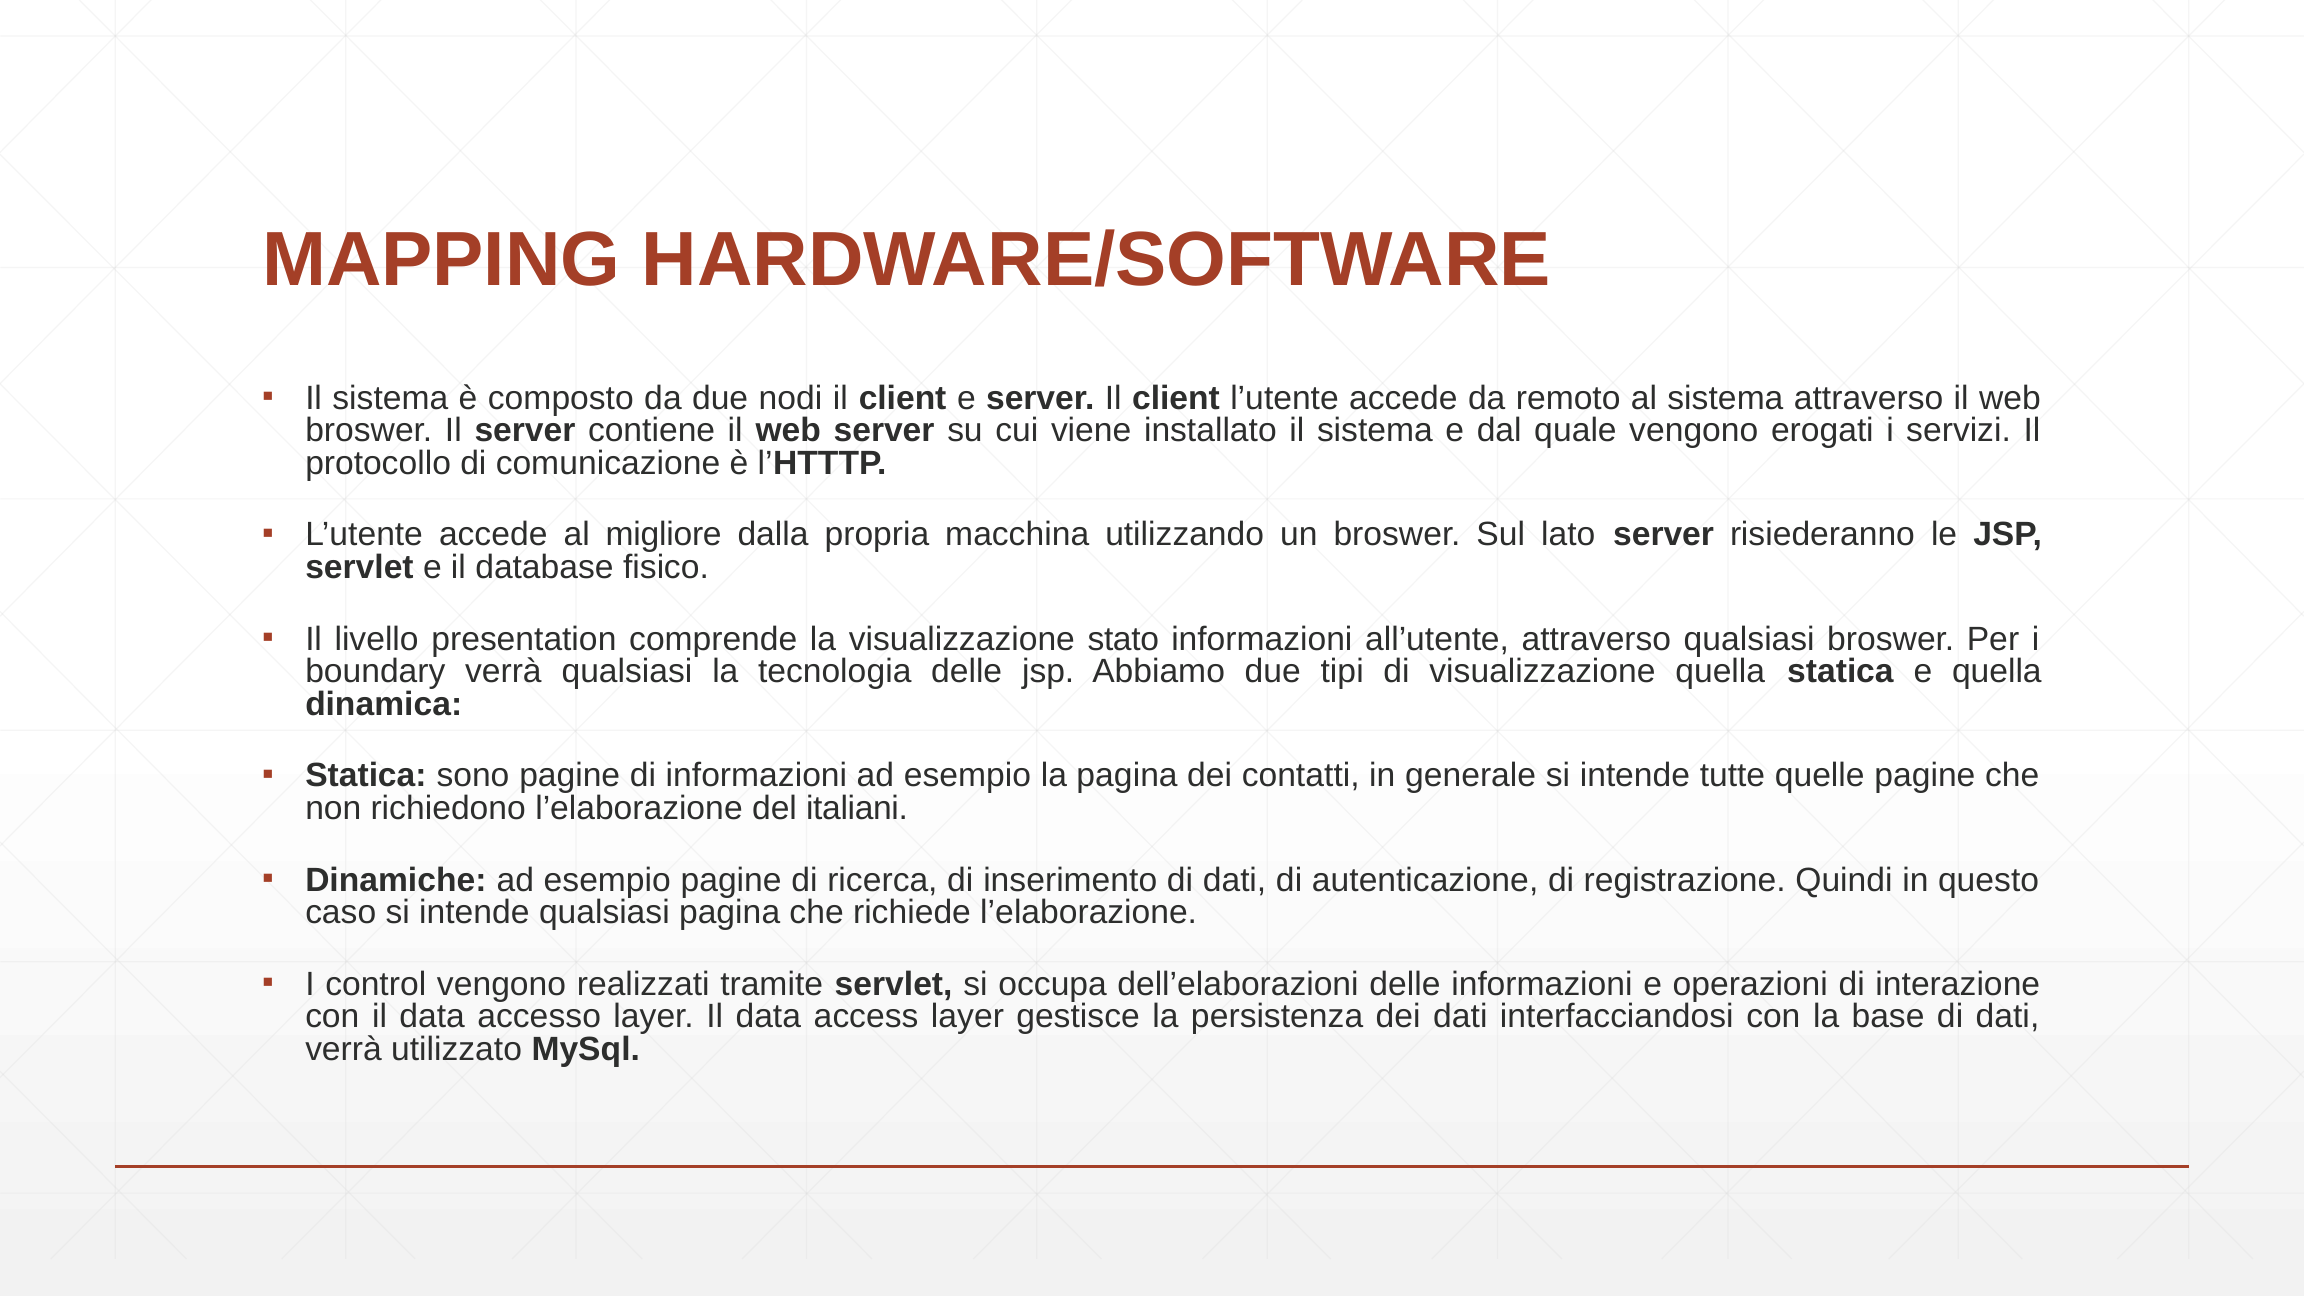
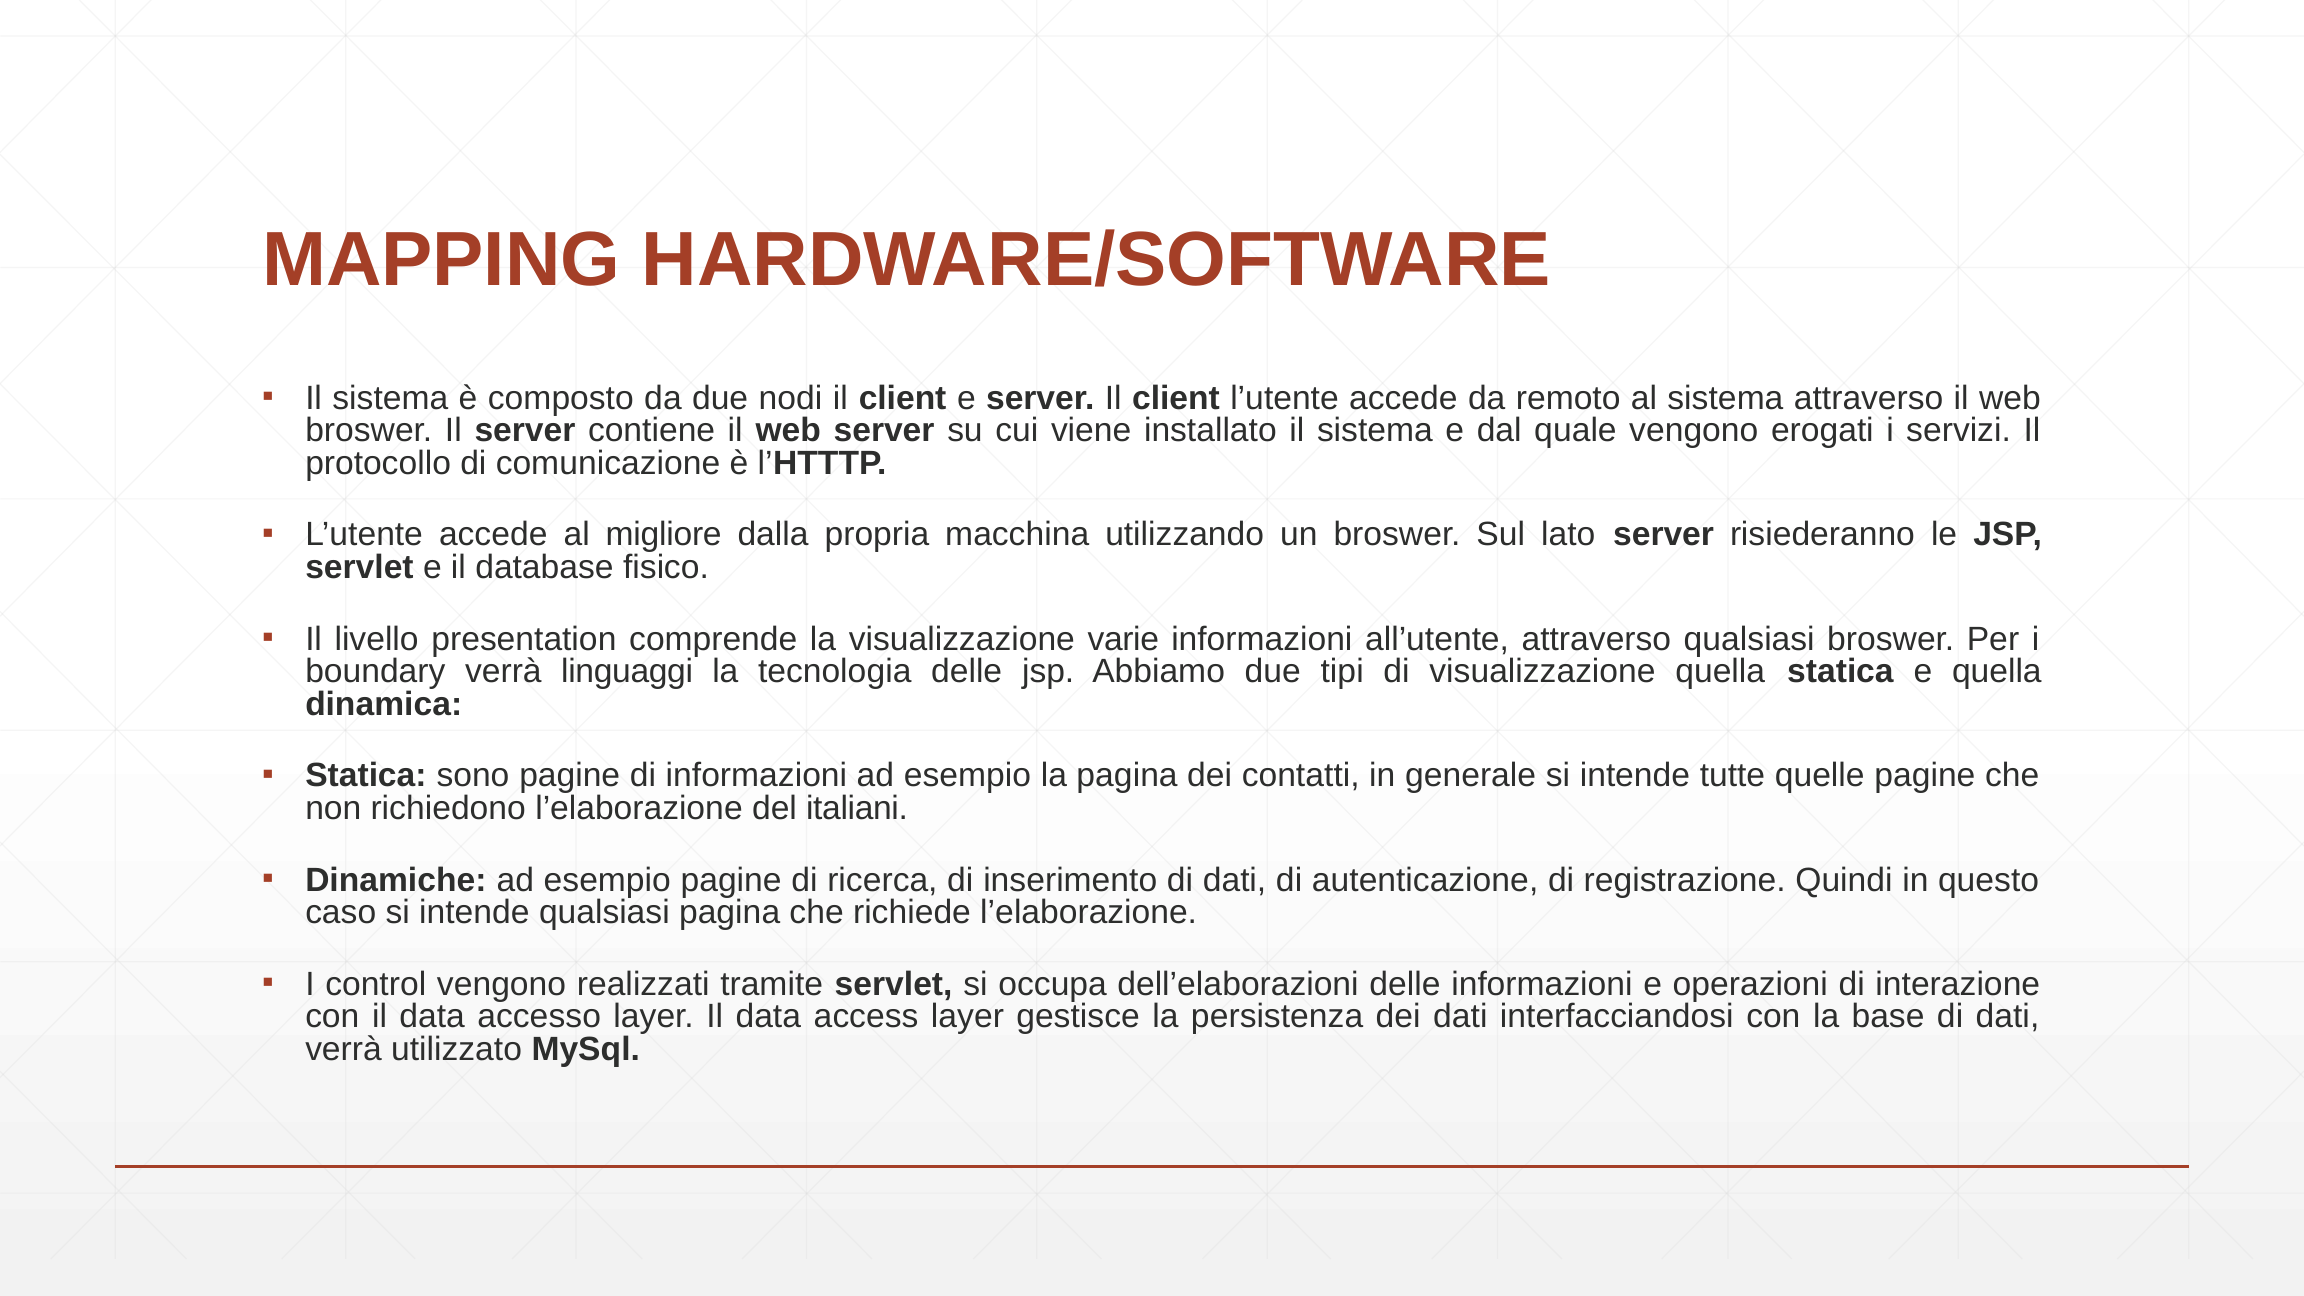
stato: stato -> varie
verrà qualsiasi: qualsiasi -> linguaggi
